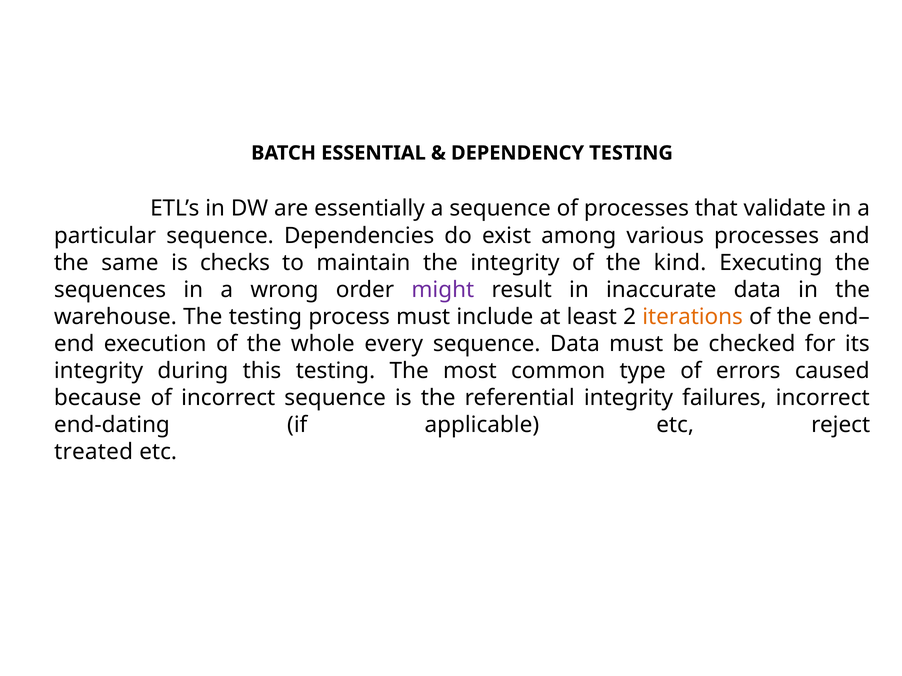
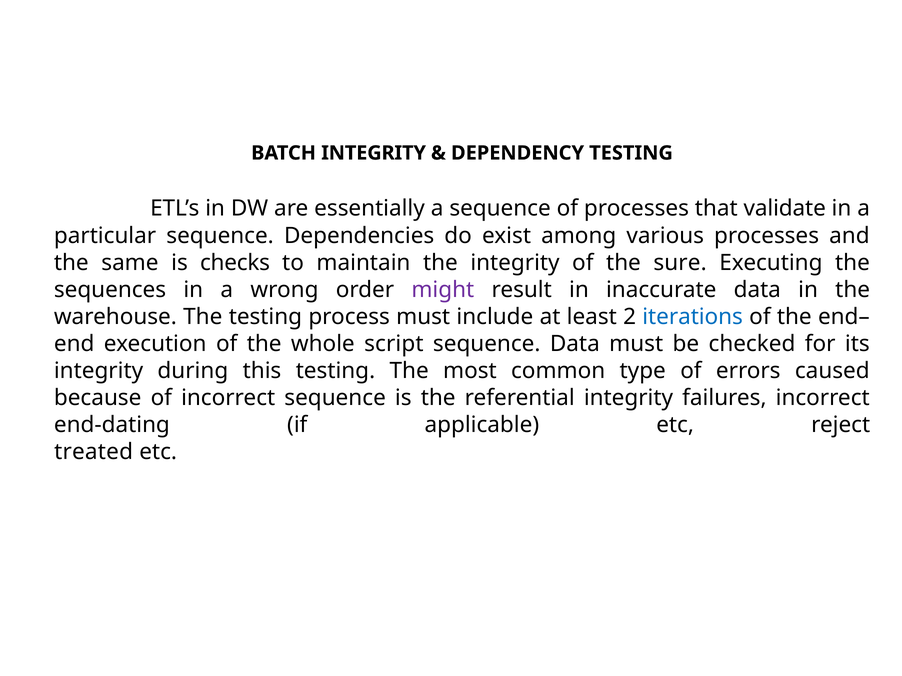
BATCH ESSENTIAL: ESSENTIAL -> INTEGRITY
kind: kind -> sure
iterations colour: orange -> blue
every: every -> script
